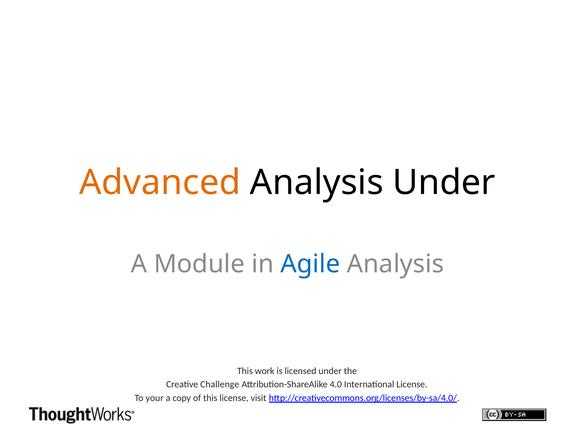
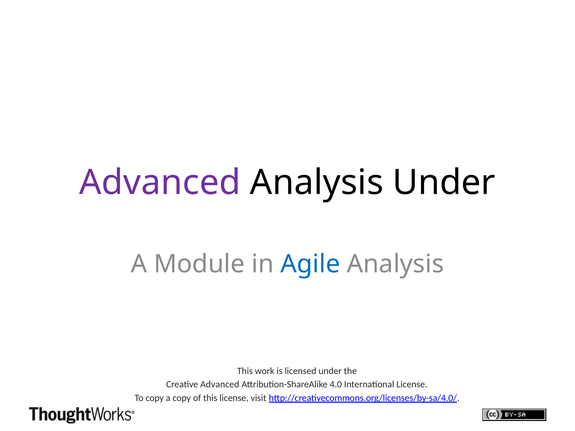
Advanced at (160, 183) colour: orange -> purple
Creative Challenge: Challenge -> Advanced
To your: your -> copy
